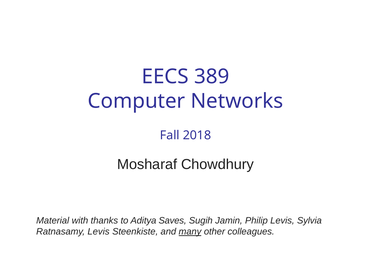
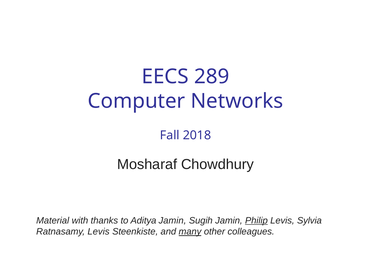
389: 389 -> 289
Aditya Saves: Saves -> Jamin
Philip underline: none -> present
